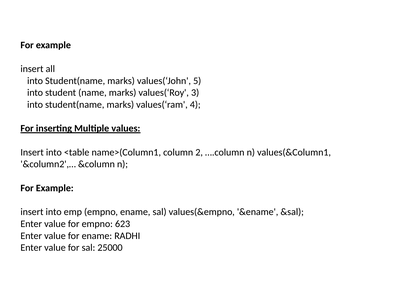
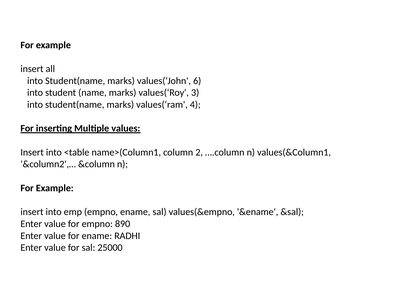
5: 5 -> 6
623: 623 -> 890
